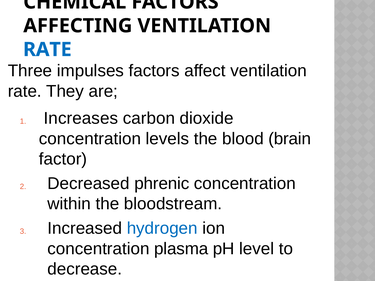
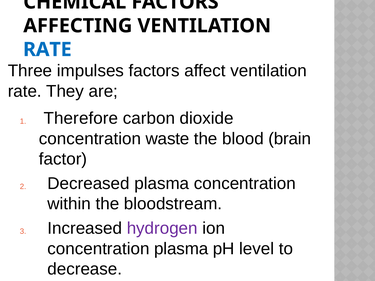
Increases: Increases -> Therefore
levels: levels -> waste
Decreased phrenic: phrenic -> plasma
hydrogen colour: blue -> purple
